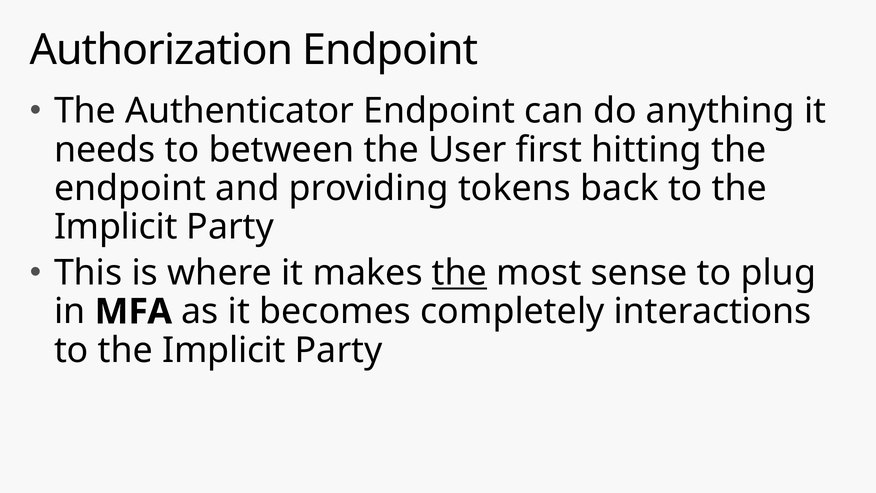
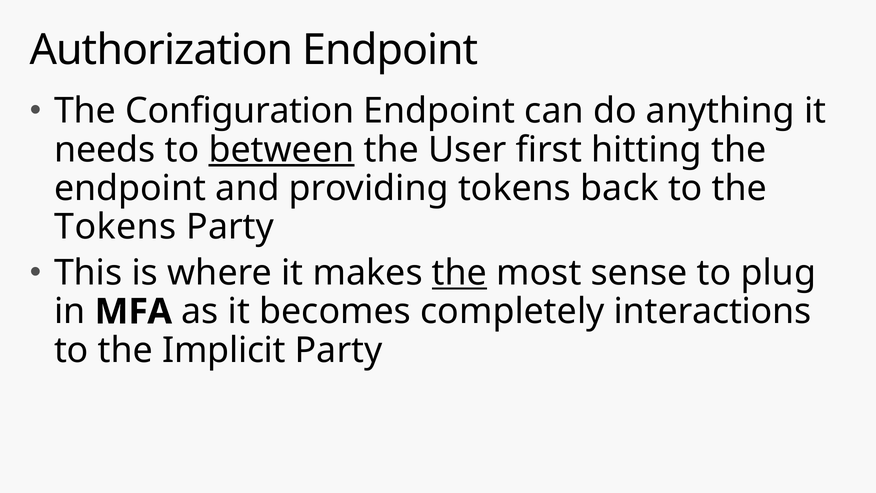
Authenticator: Authenticator -> Configuration
between underline: none -> present
Implicit at (116, 227): Implicit -> Tokens
